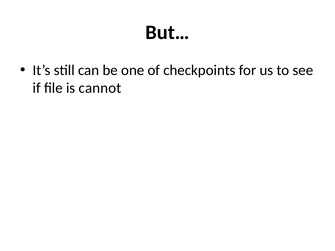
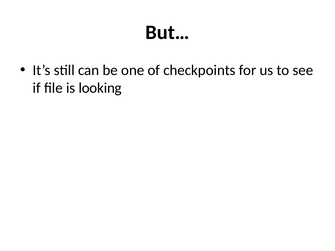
cannot: cannot -> looking
